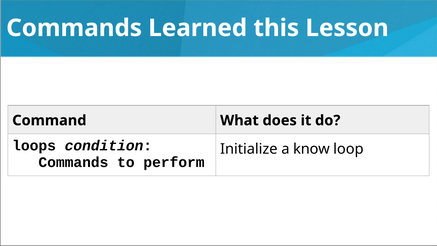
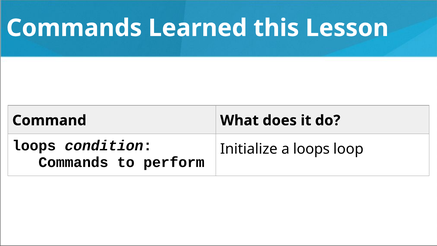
a know: know -> loops
